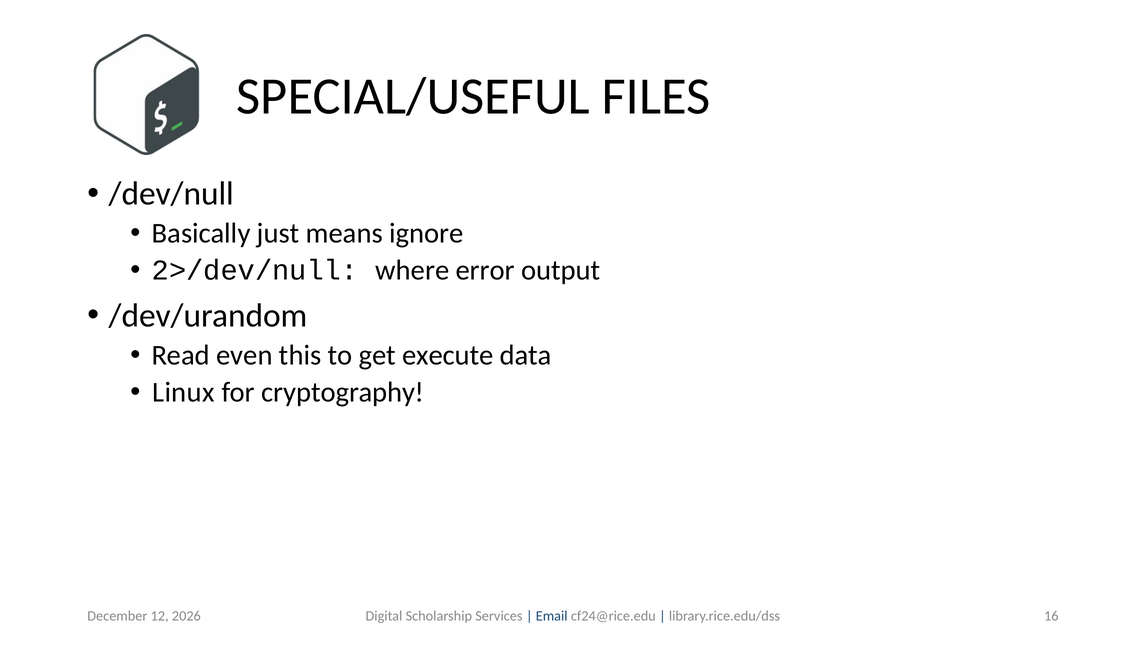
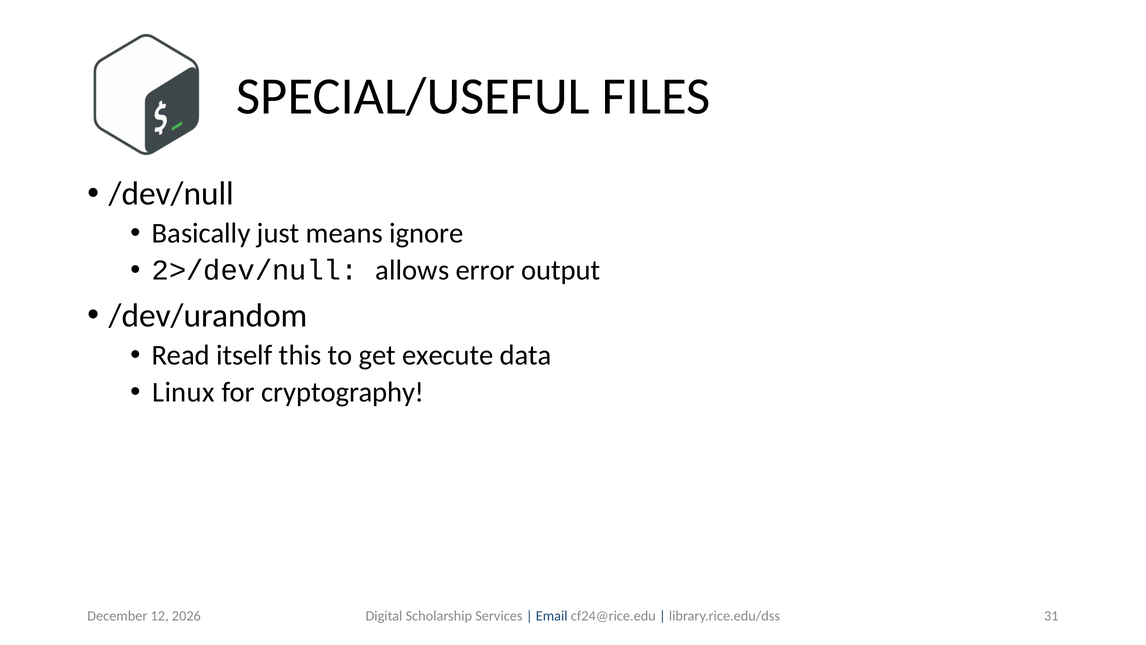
where: where -> allows
even: even -> itself
16: 16 -> 31
